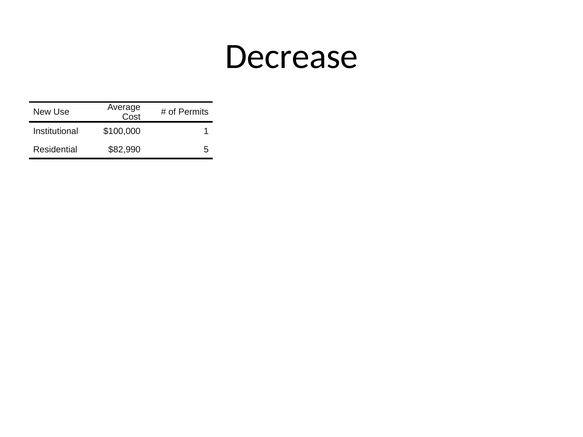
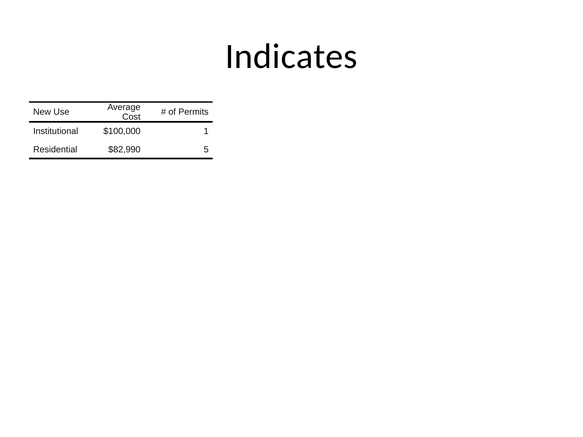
Decrease: Decrease -> Indicates
